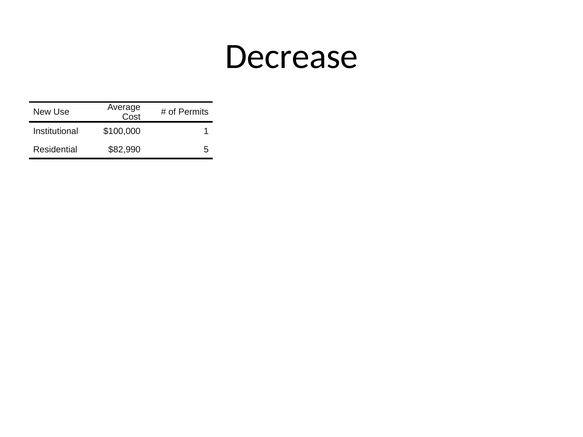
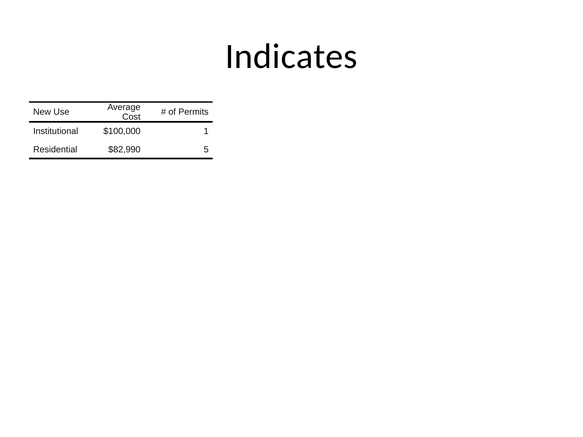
Decrease: Decrease -> Indicates
